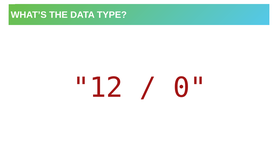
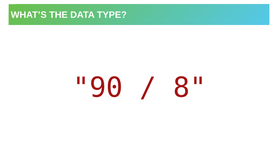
12: 12 -> 90
0: 0 -> 8
